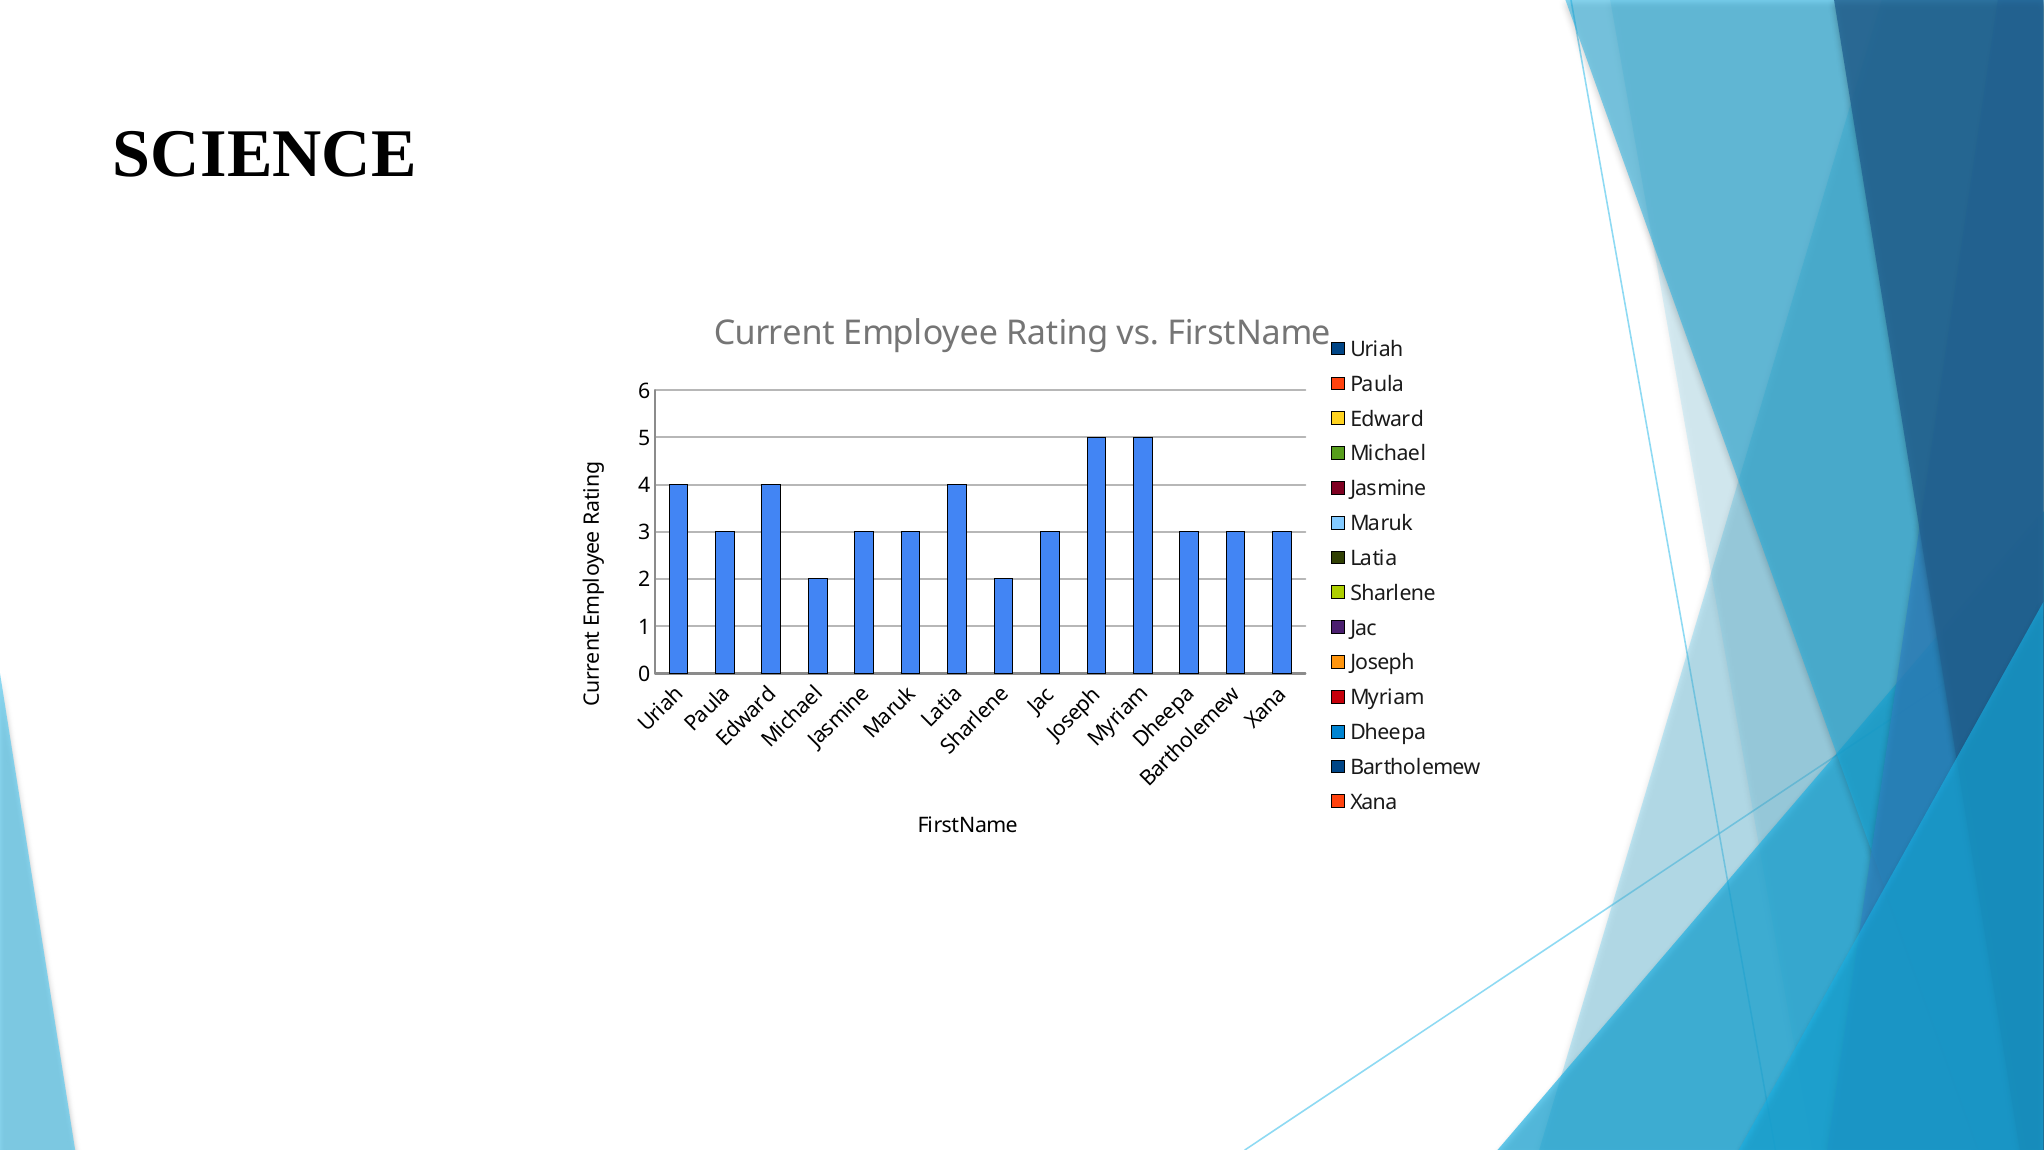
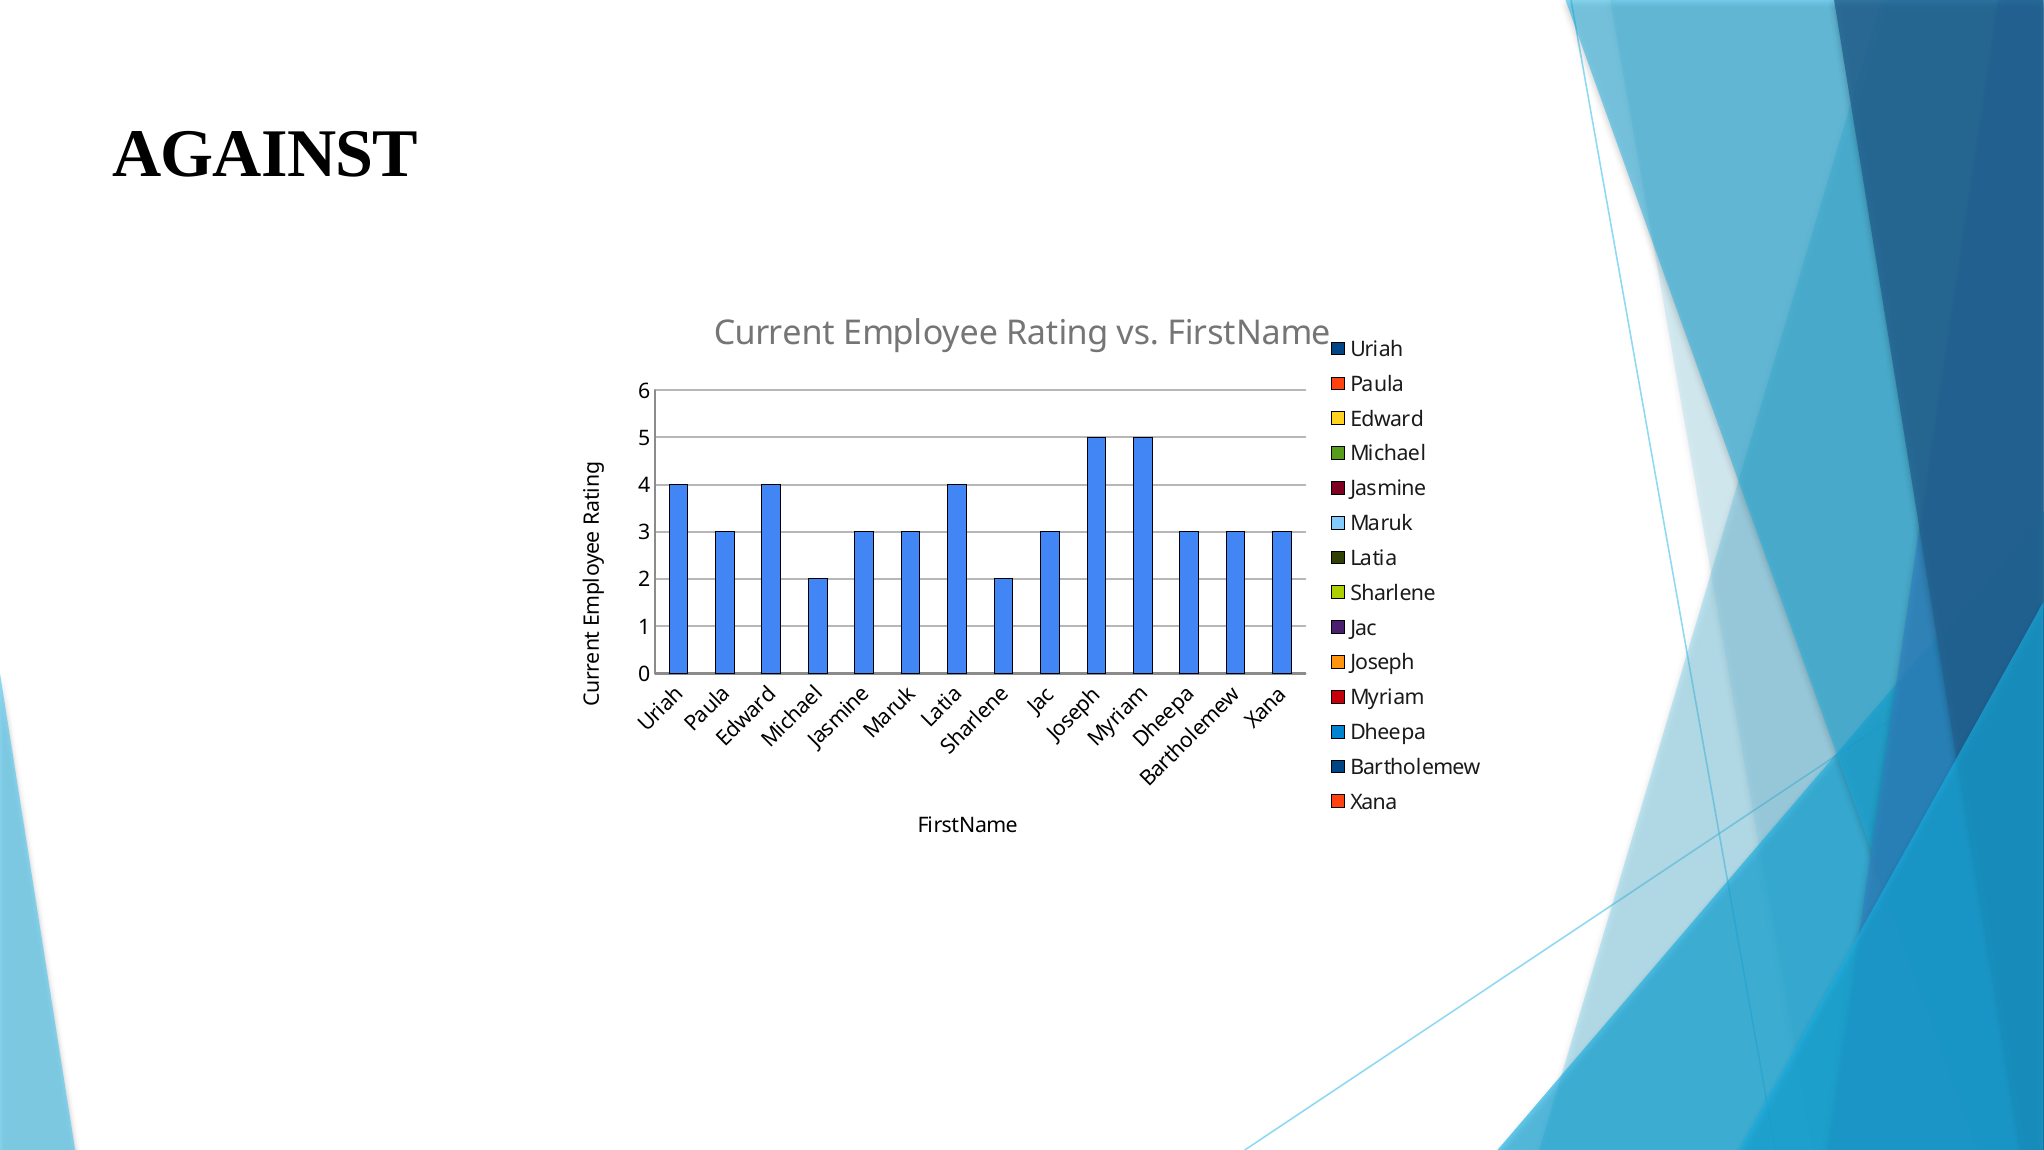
SCIENCE: SCIENCE -> AGAINST
